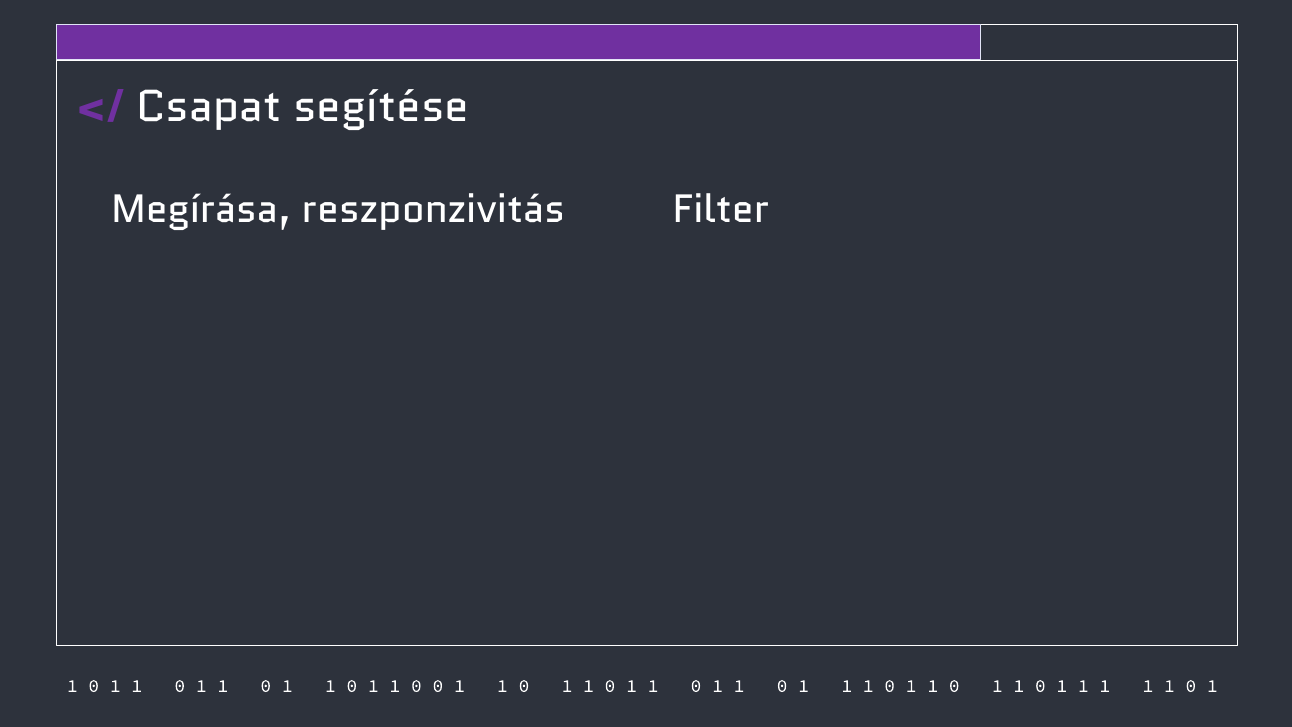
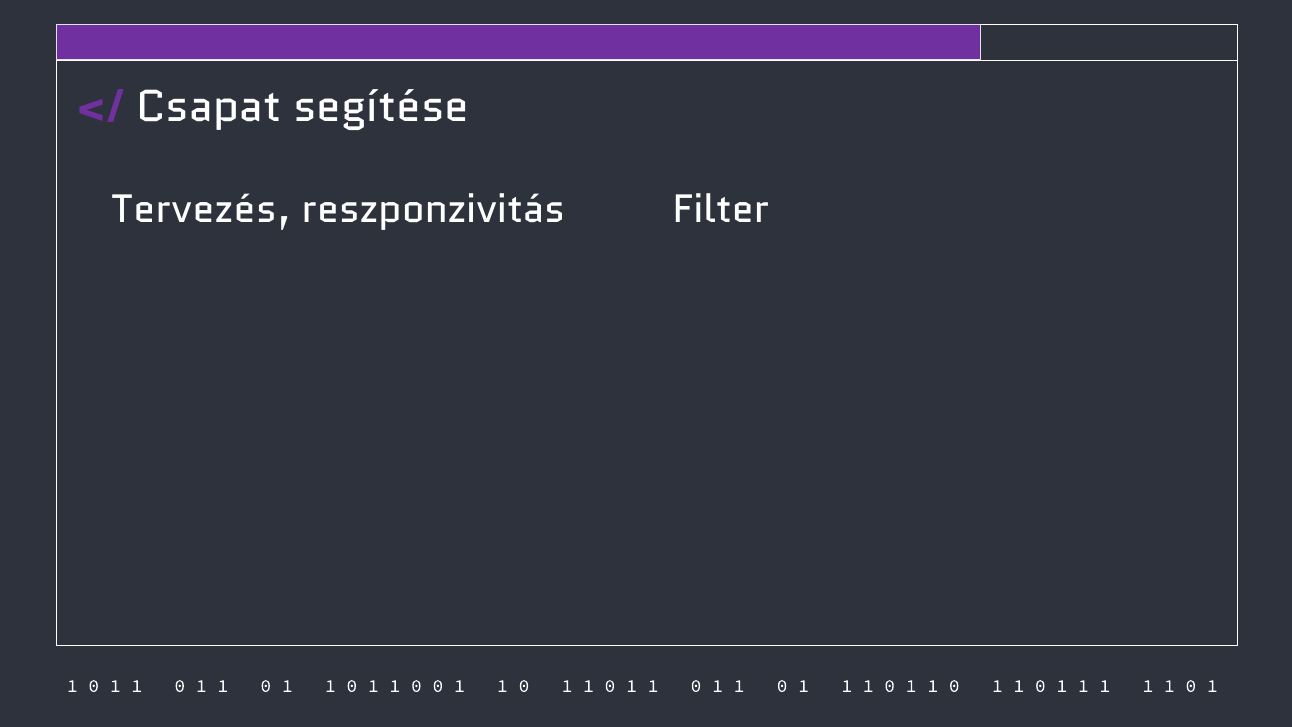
Megírása: Megírása -> Tervezés
